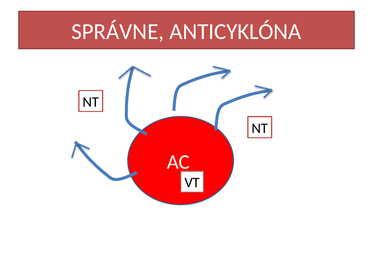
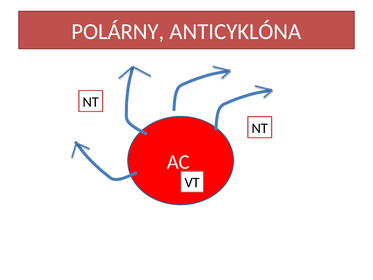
SPRÁVNE: SPRÁVNE -> POLÁRNY
